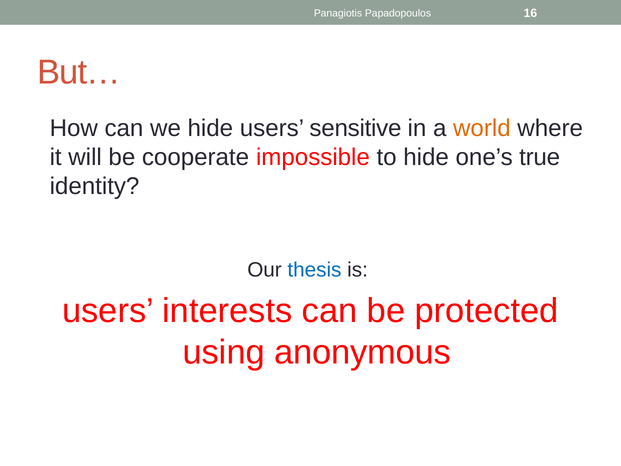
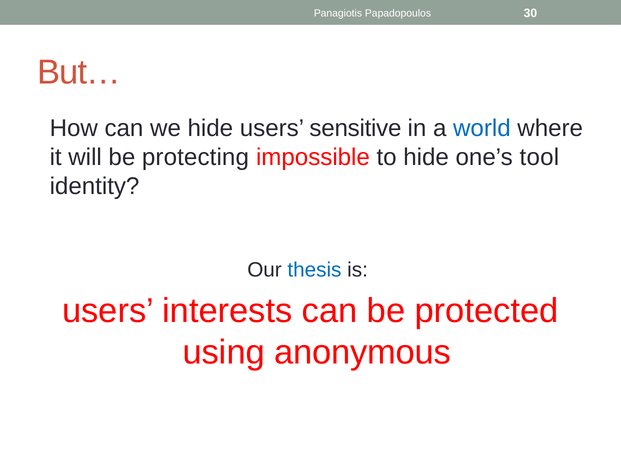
16: 16 -> 30
world colour: orange -> blue
cooperate: cooperate -> protecting
true: true -> tool
